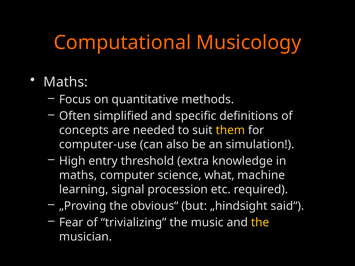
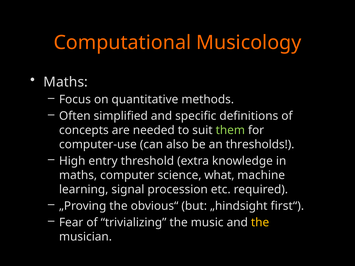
them colour: yellow -> light green
simulation: simulation -> thresholds
said“: said“ -> first“
